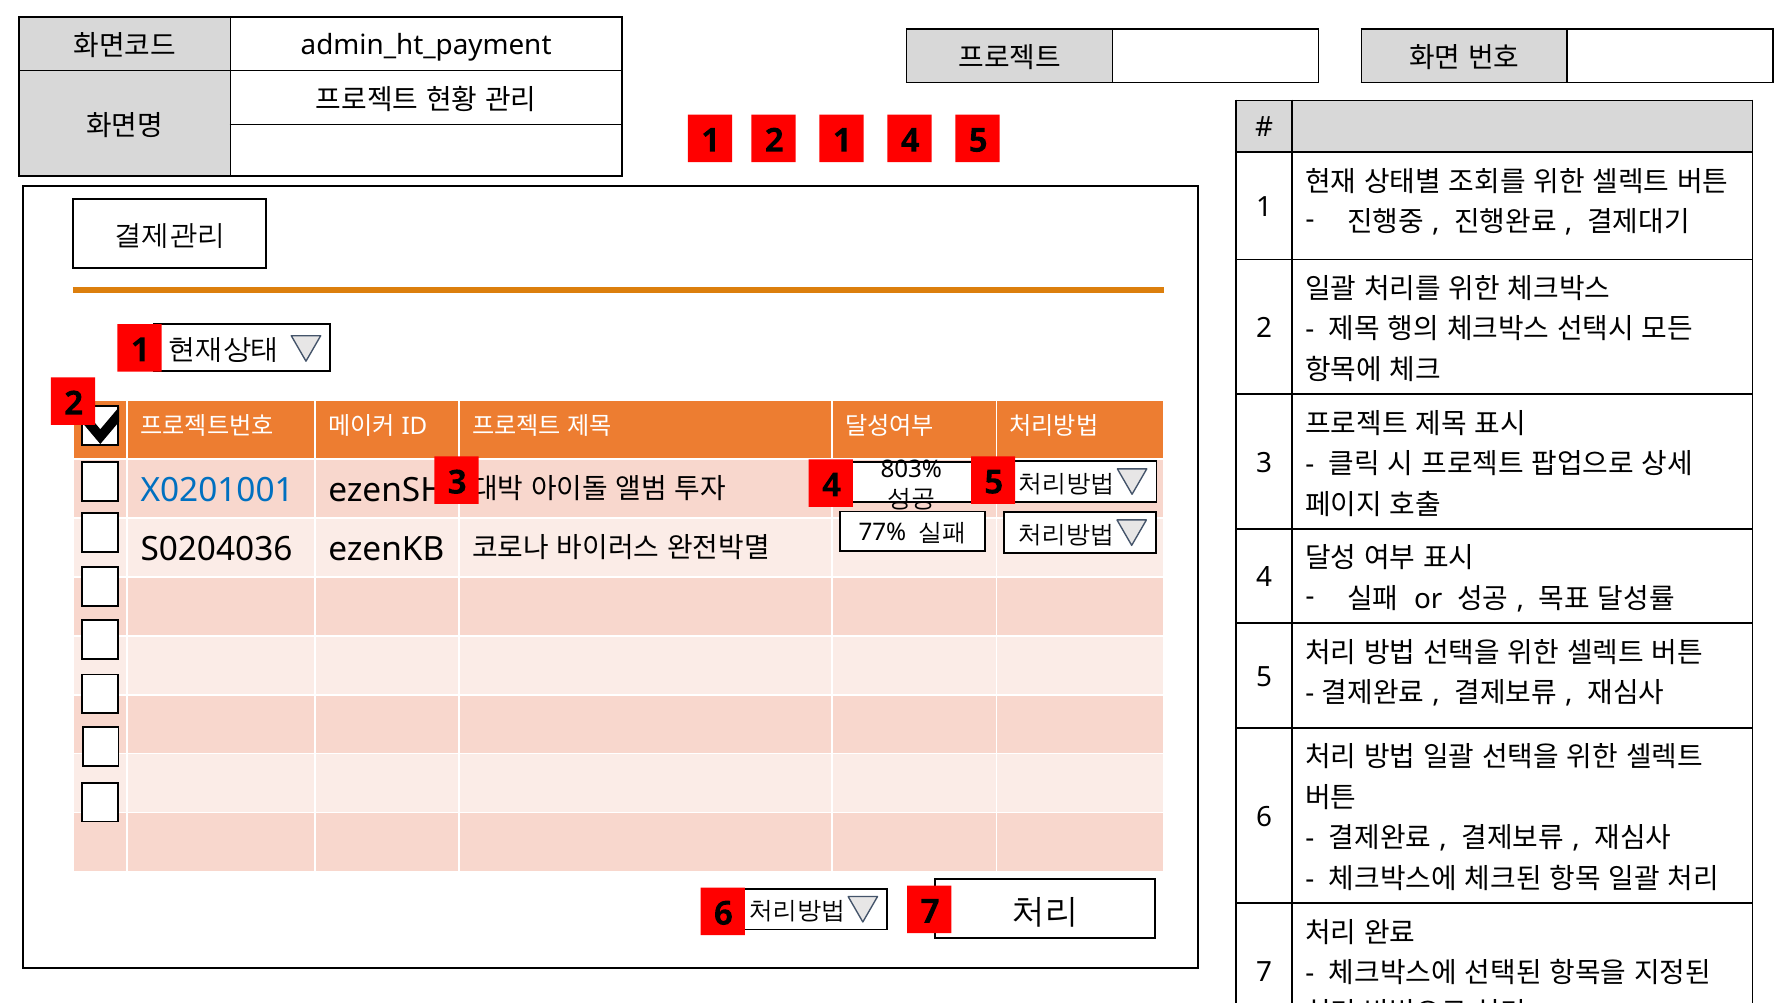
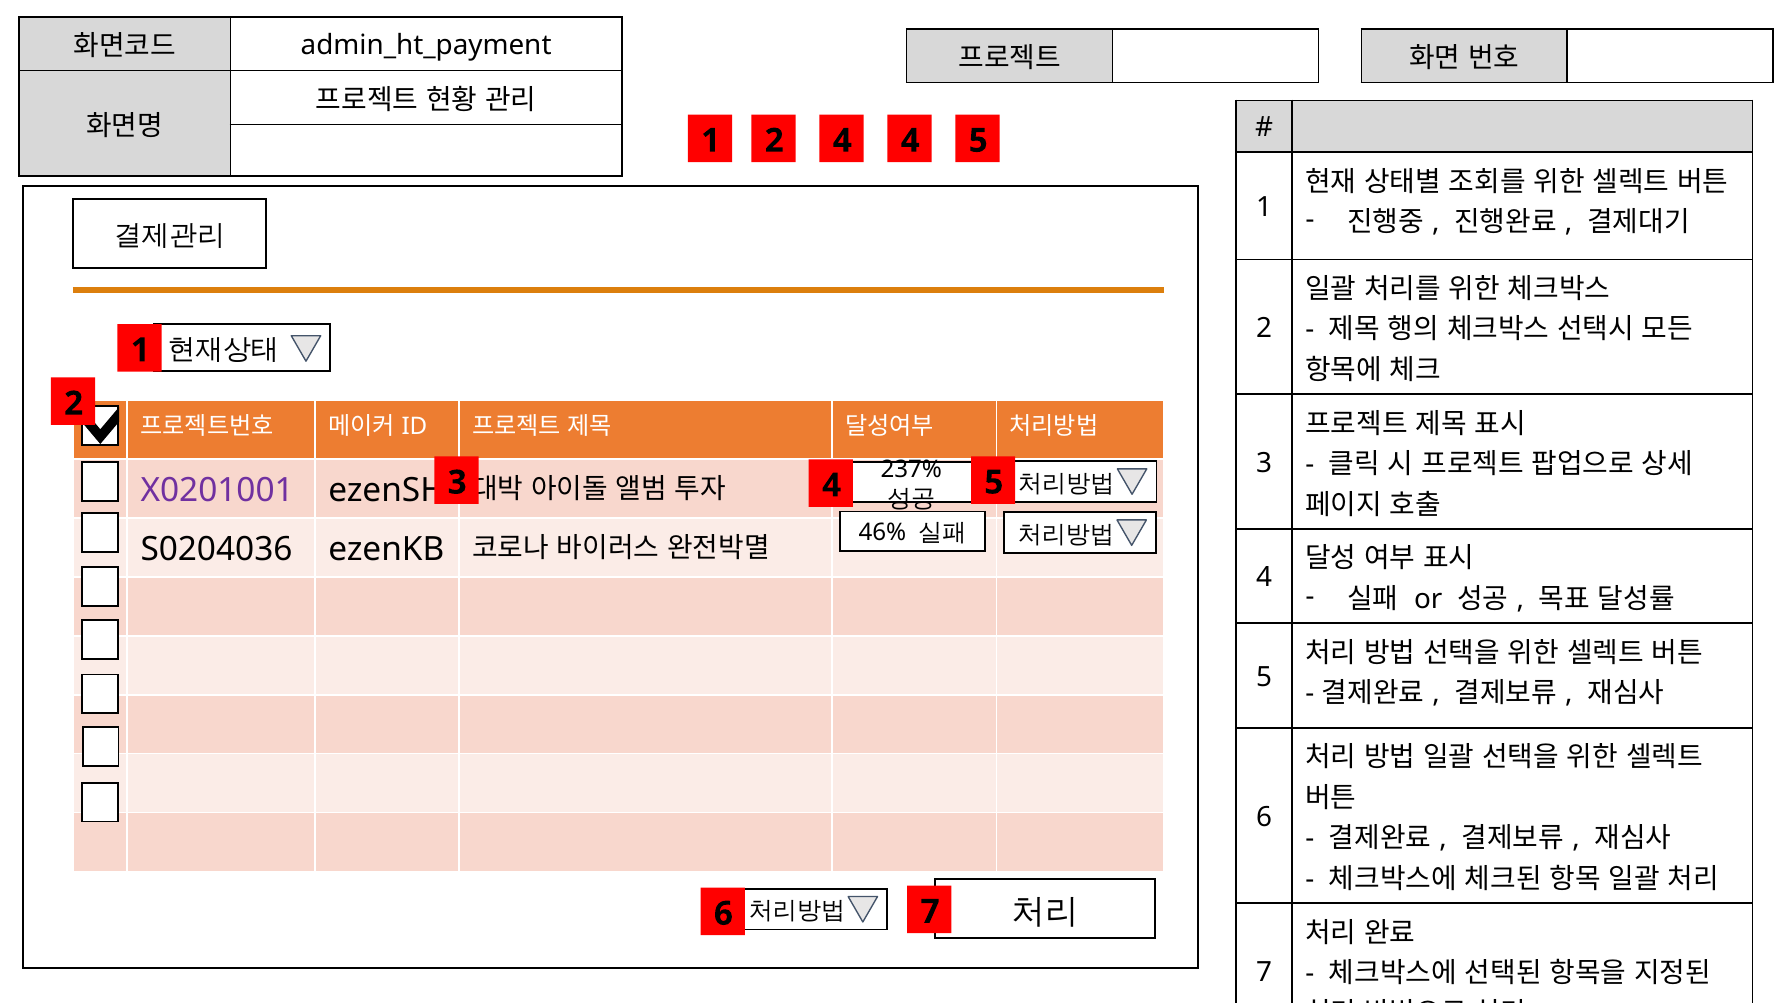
2 1: 1 -> 4
803%: 803% -> 237%
X0201001 colour: blue -> purple
77%: 77% -> 46%
